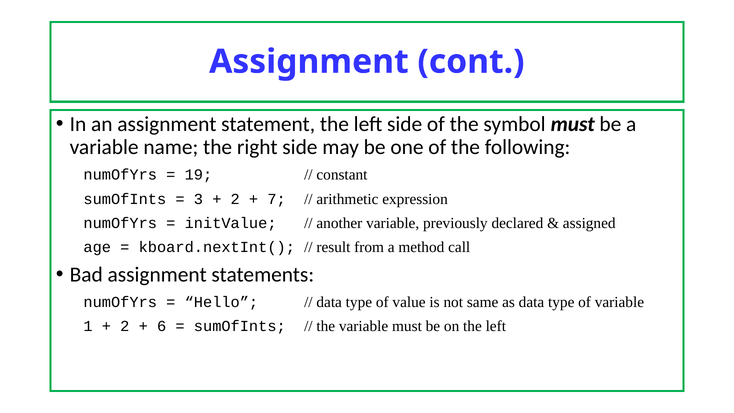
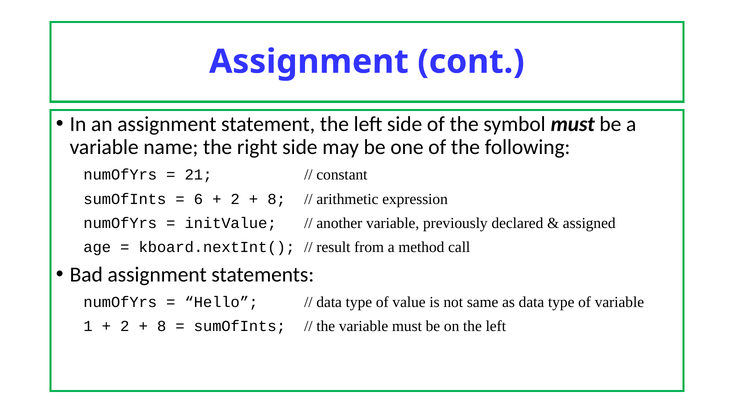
19: 19 -> 21
3: 3 -> 6
7 at (277, 199): 7 -> 8
6 at (162, 326): 6 -> 8
